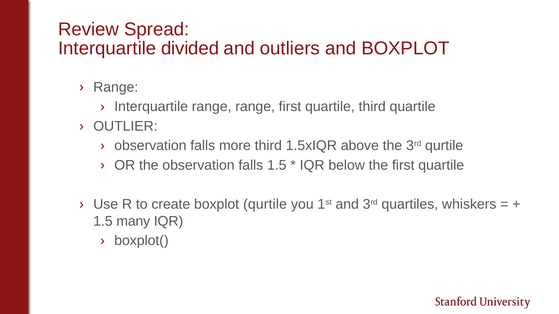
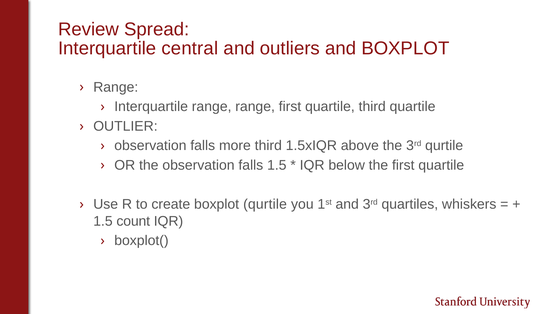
divided: divided -> central
many: many -> count
